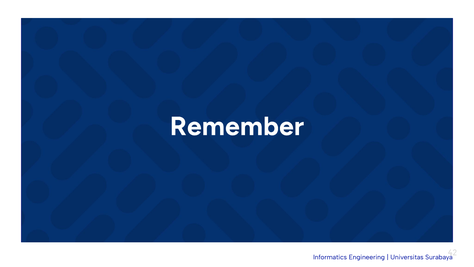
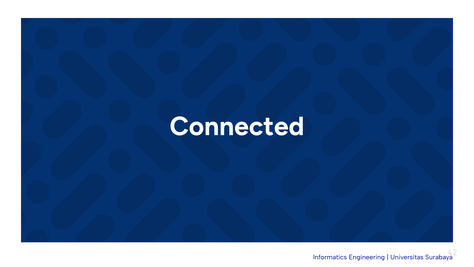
Remember: Remember -> Connected
